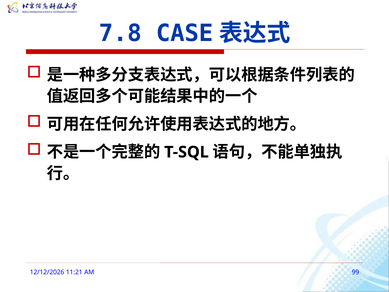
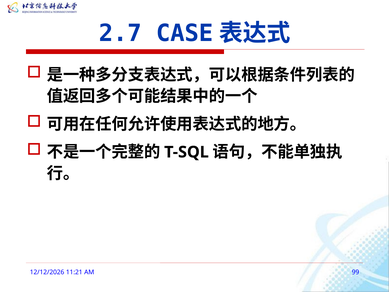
7.8: 7.8 -> 2.7
